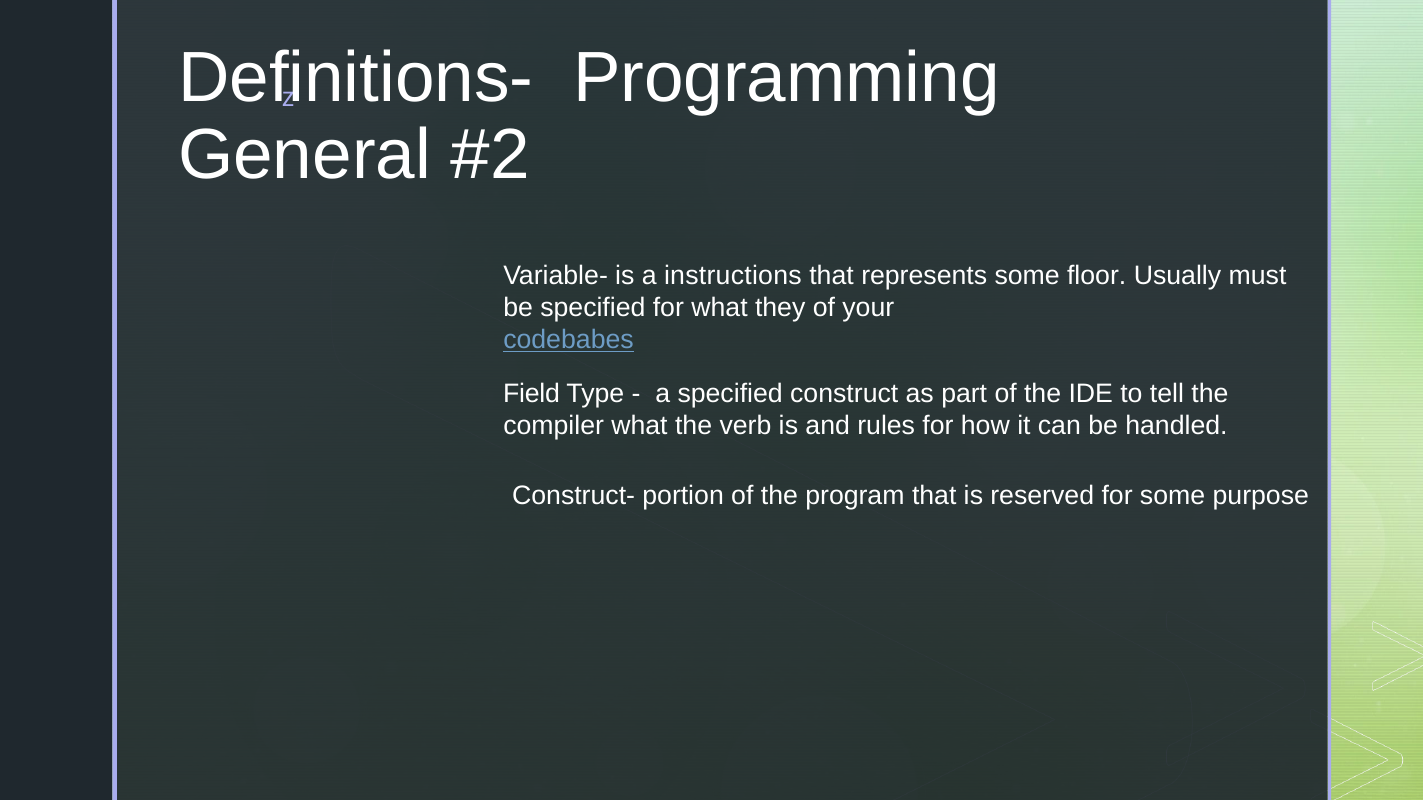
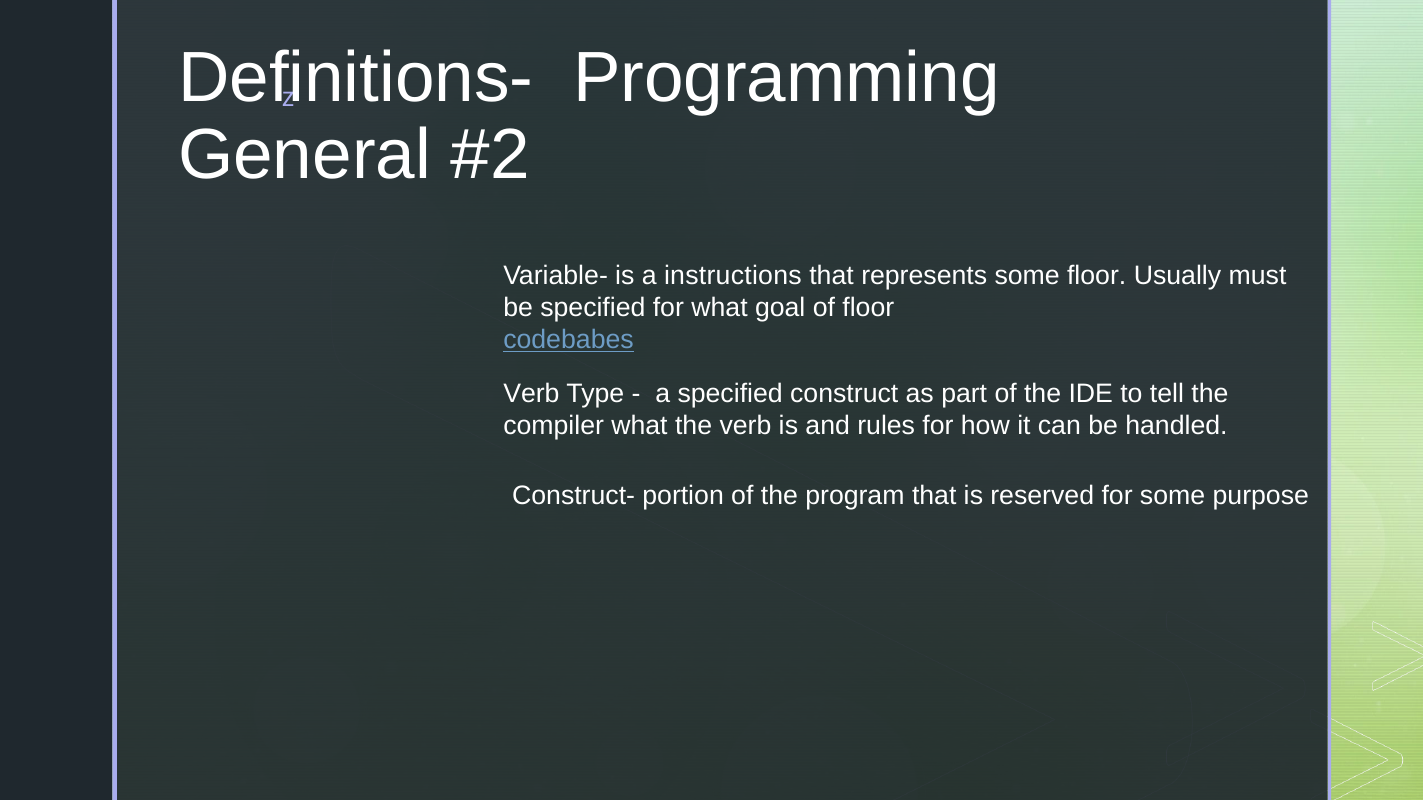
they: they -> goal
of your: your -> floor
Field at (532, 394): Field -> Verb
